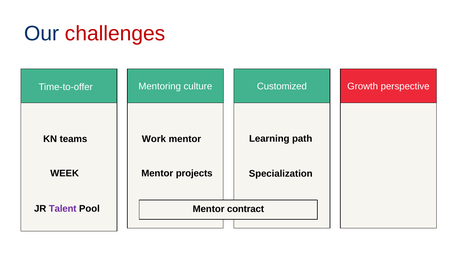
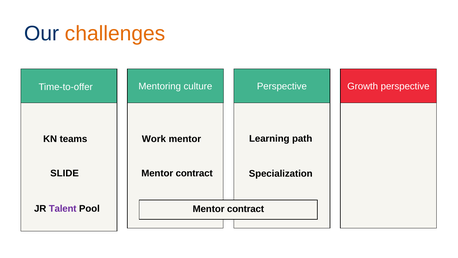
challenges colour: red -> orange
culture Customized: Customized -> Perspective
WEEK: WEEK -> SLIDE
projects at (194, 173): projects -> contract
